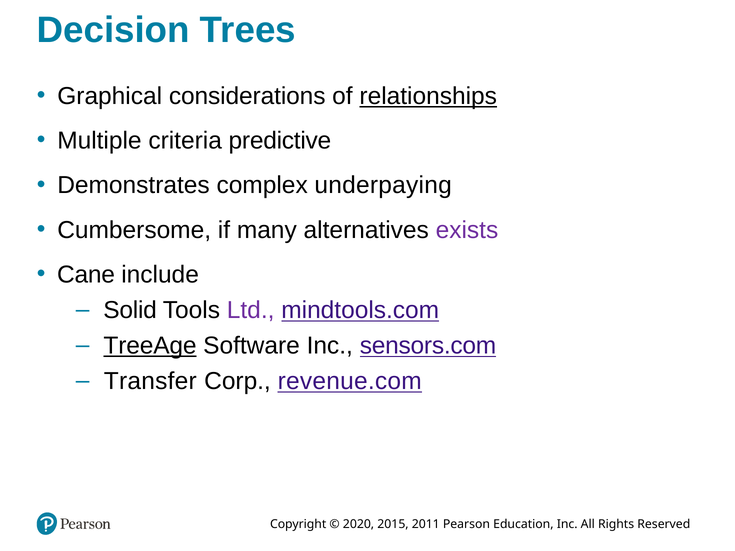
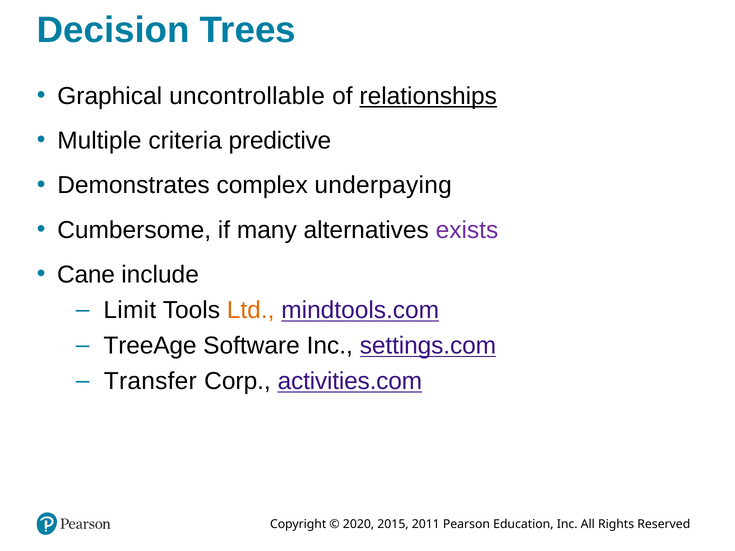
considerations: considerations -> uncontrollable
Solid: Solid -> Limit
Ltd colour: purple -> orange
TreeAge underline: present -> none
sensors.com: sensors.com -> settings.com
revenue.com: revenue.com -> activities.com
